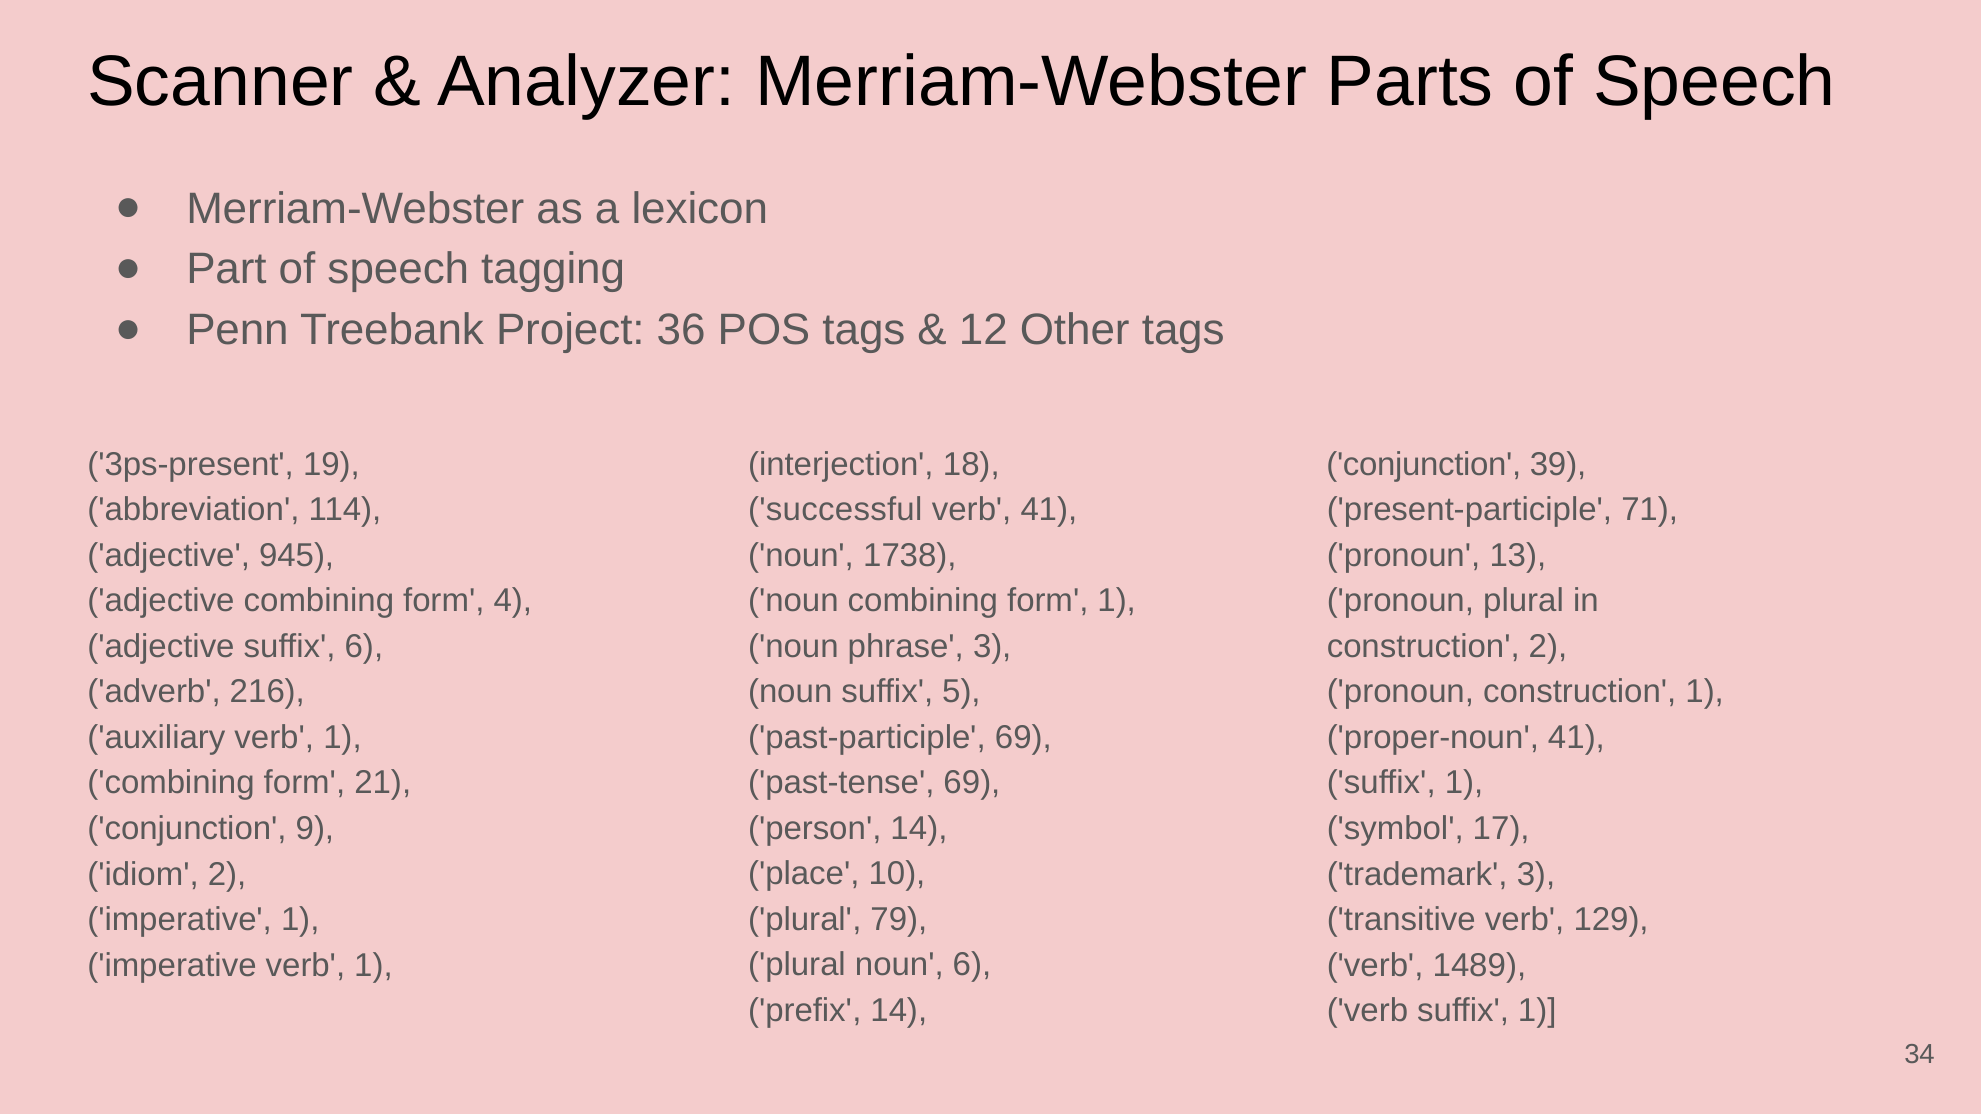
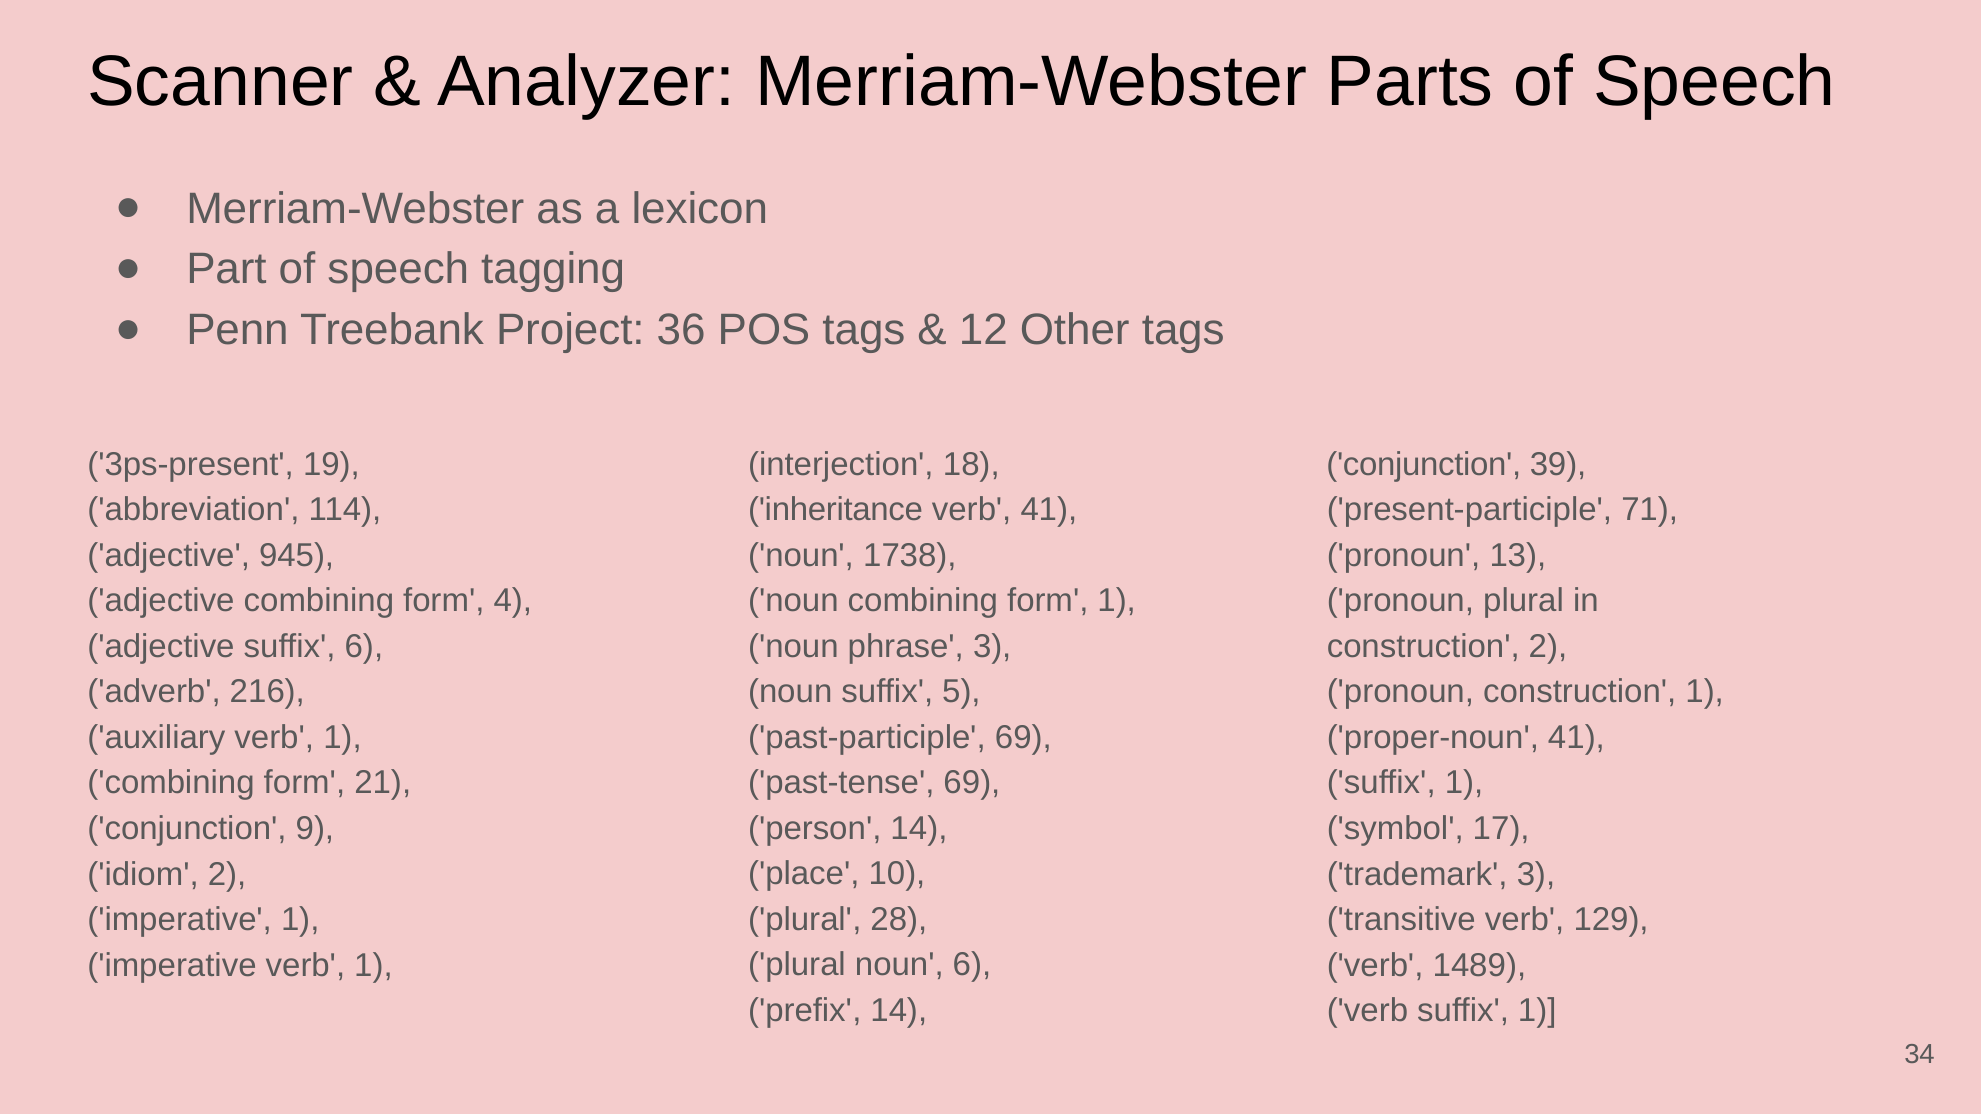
successful: successful -> inheritance
79: 79 -> 28
